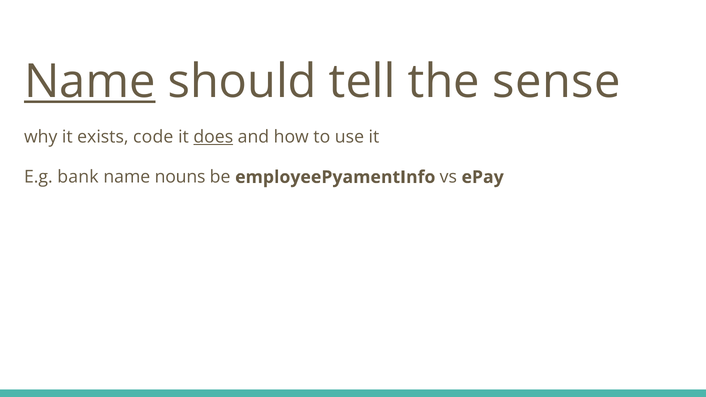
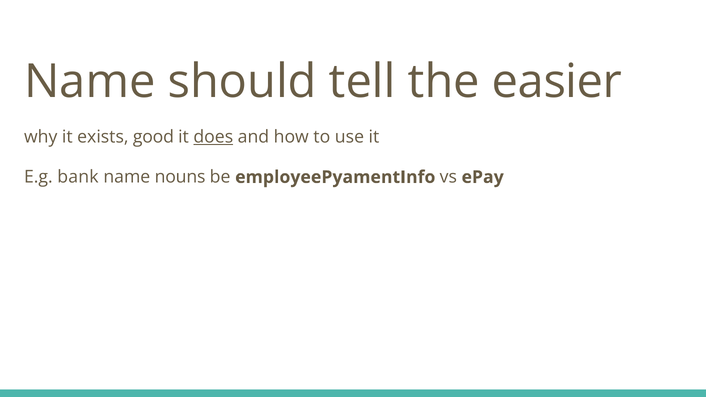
Name at (90, 82) underline: present -> none
sense: sense -> easier
code: code -> good
